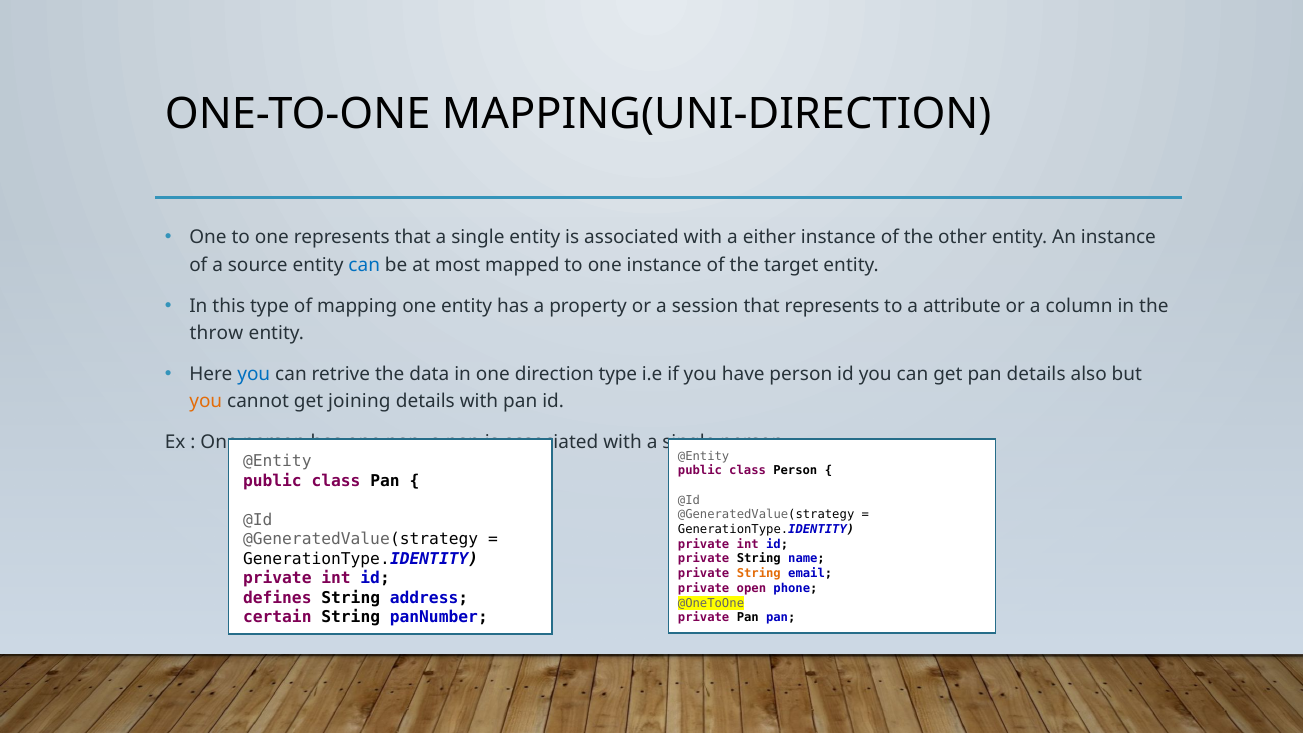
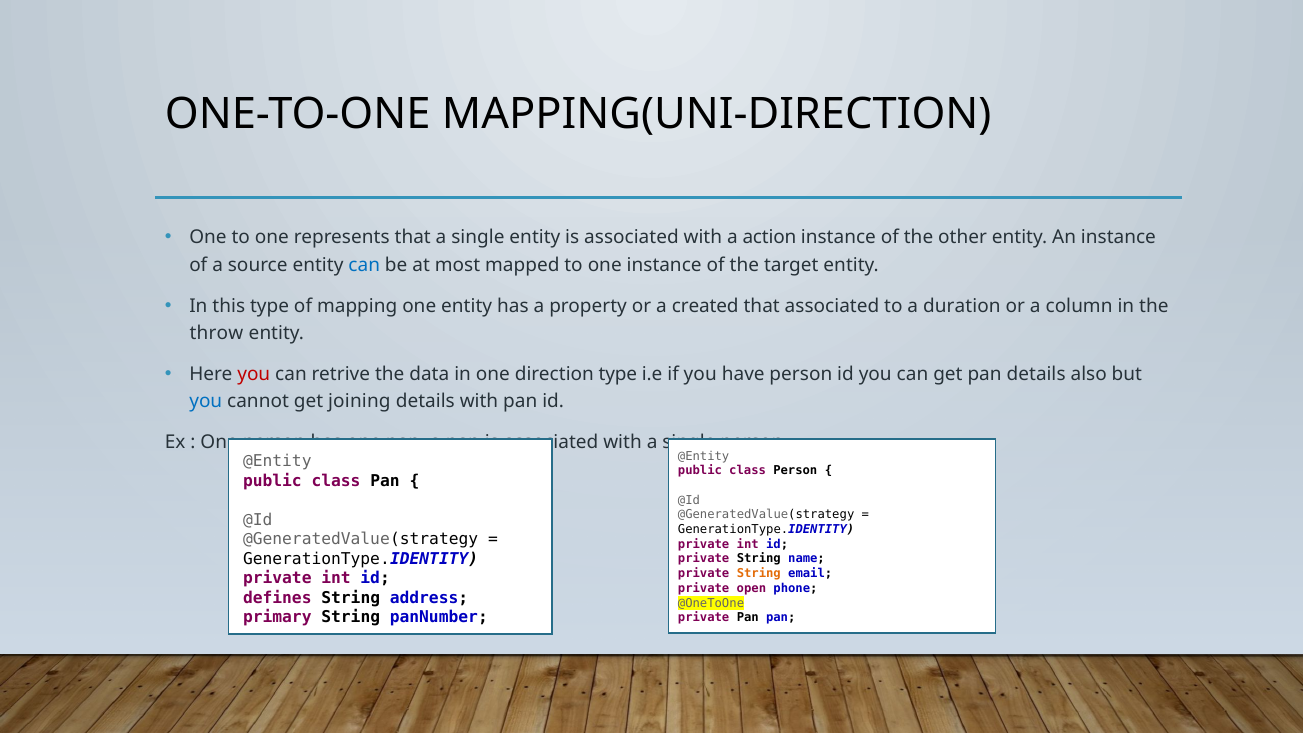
either: either -> action
session: session -> created
that represents: represents -> associated
attribute: attribute -> duration
you at (254, 374) colour: blue -> red
you at (206, 402) colour: orange -> blue
certain: certain -> primary
